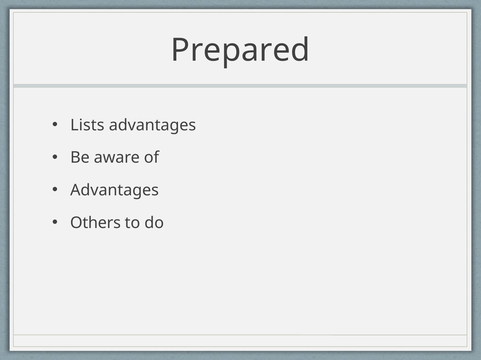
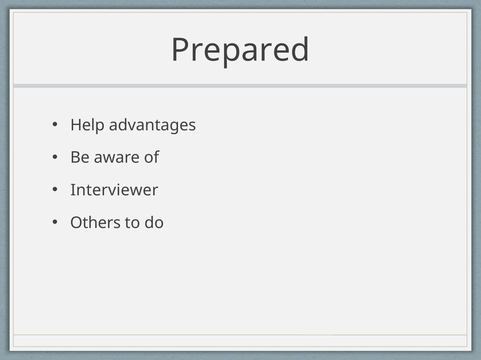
Lists: Lists -> Help
Advantages at (115, 191): Advantages -> Interviewer
